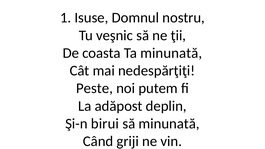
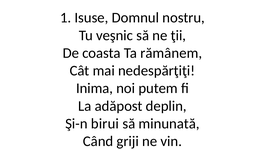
Ta minunată: minunată -> rămânem
Peste: Peste -> Inima
